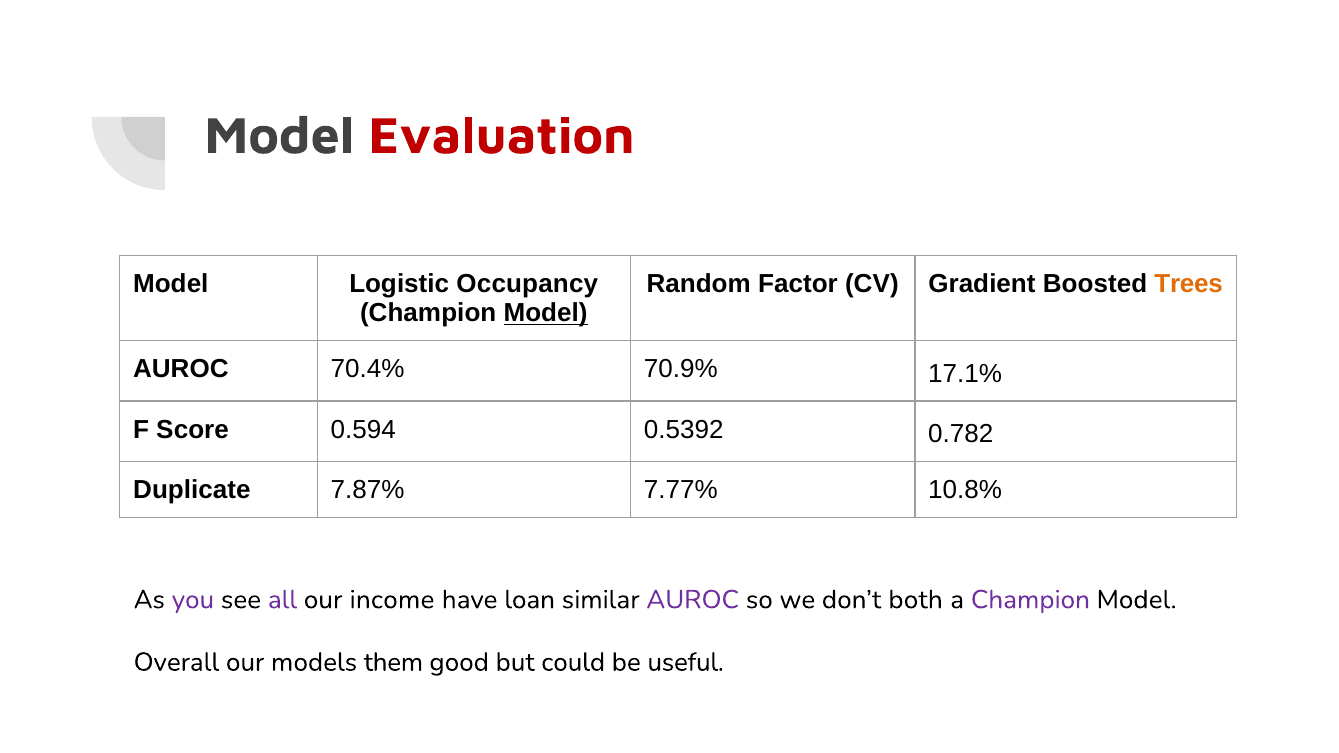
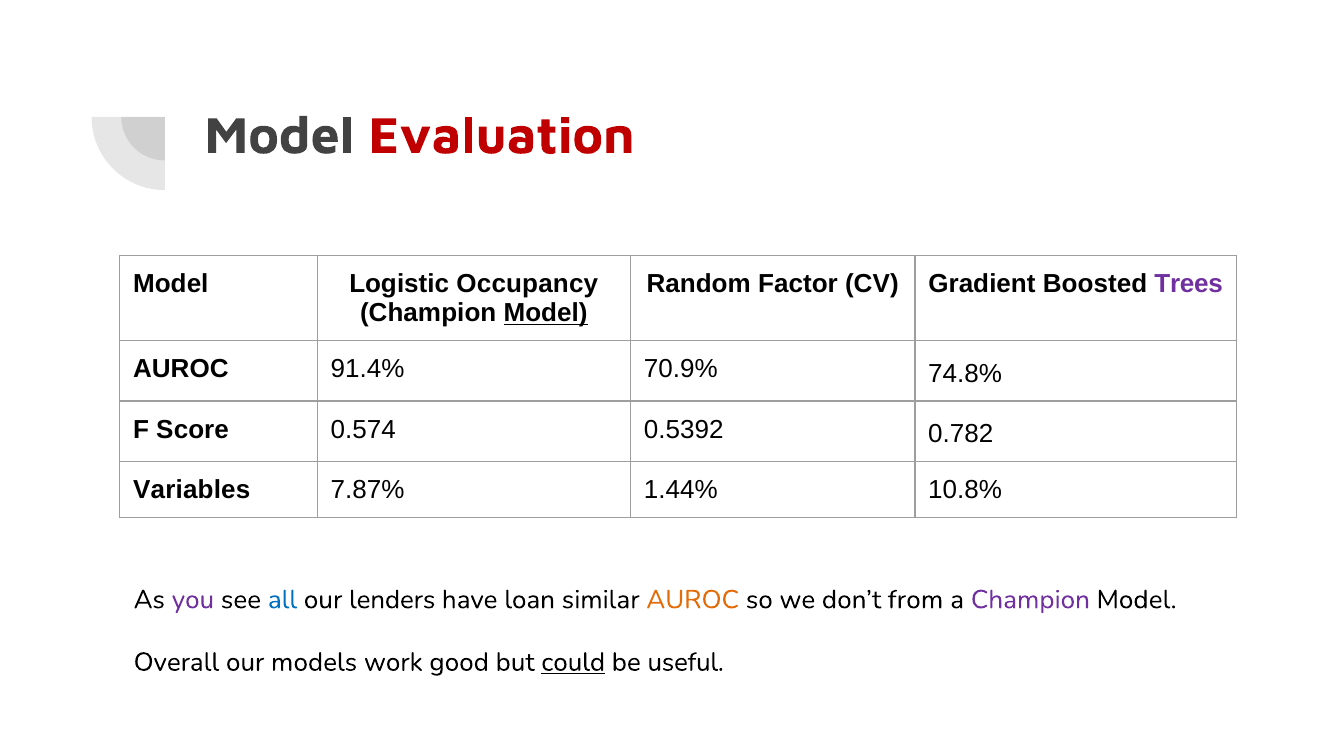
Trees colour: orange -> purple
70.4%: 70.4% -> 91.4%
17.1%: 17.1% -> 74.8%
0.594: 0.594 -> 0.574
Duplicate: Duplicate -> Variables
7.77%: 7.77% -> 1.44%
all colour: purple -> blue
income: income -> lenders
AUROC at (693, 600) colour: purple -> orange
both: both -> from
them: them -> work
could underline: none -> present
